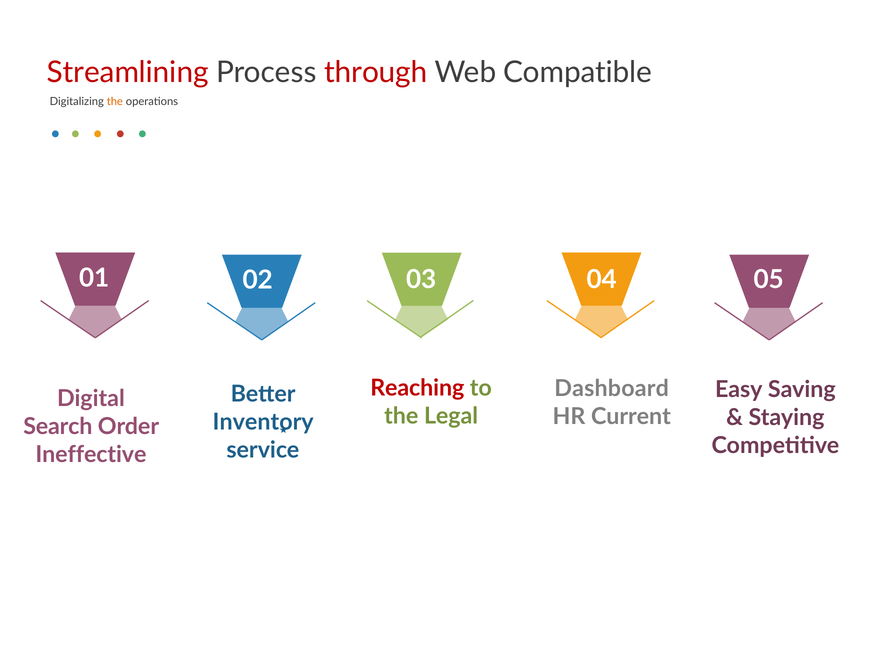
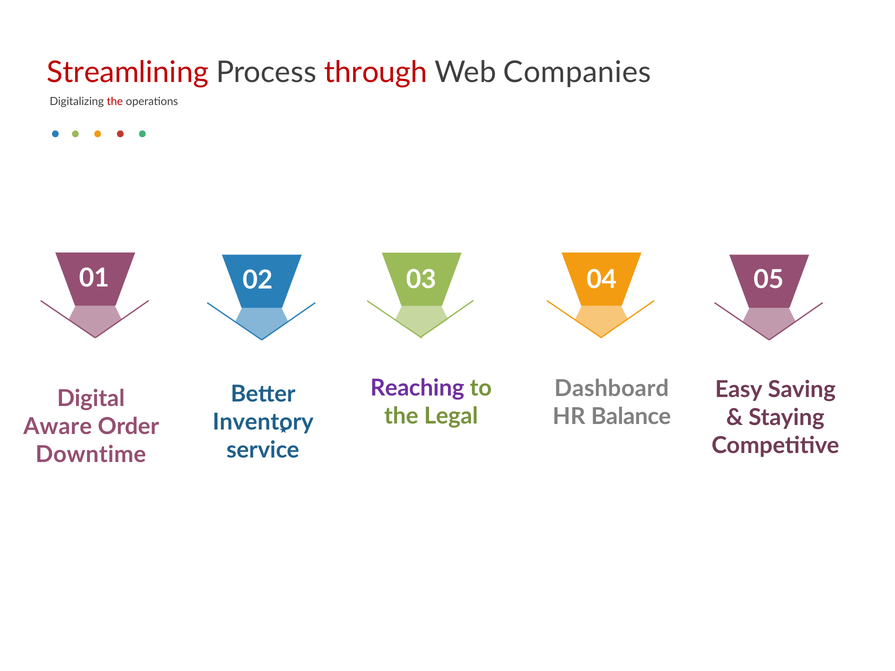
Compatible: Compatible -> Companies
the at (115, 101) colour: orange -> red
Reaching colour: red -> purple
Current: Current -> Balance
Search: Search -> Aware
Ineffective: Ineffective -> Downtime
